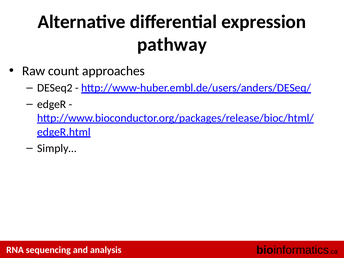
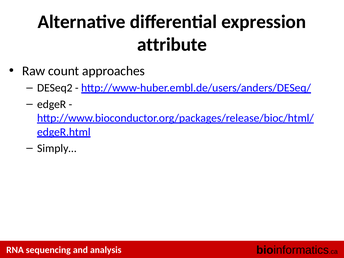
pathway: pathway -> attribute
